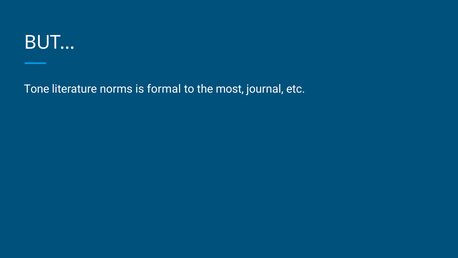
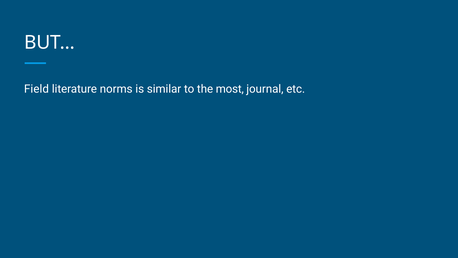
Tone: Tone -> Field
formal: formal -> similar
